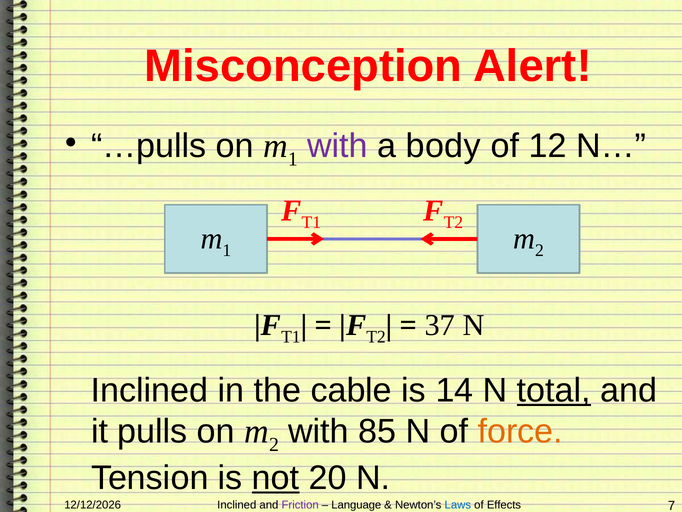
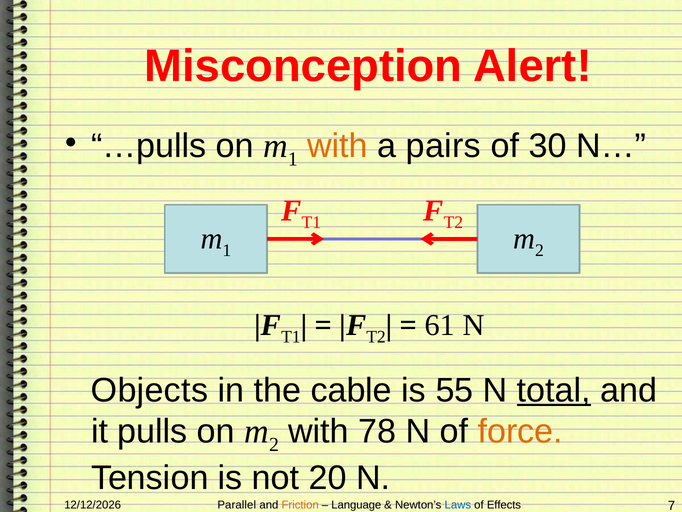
with at (337, 146) colour: purple -> orange
body: body -> pairs
12: 12 -> 30
37: 37 -> 61
Inclined at (150, 390): Inclined -> Objects
14: 14 -> 55
85: 85 -> 78
not underline: present -> none
Inclined at (237, 504): Inclined -> Parallel
Friction colour: purple -> orange
